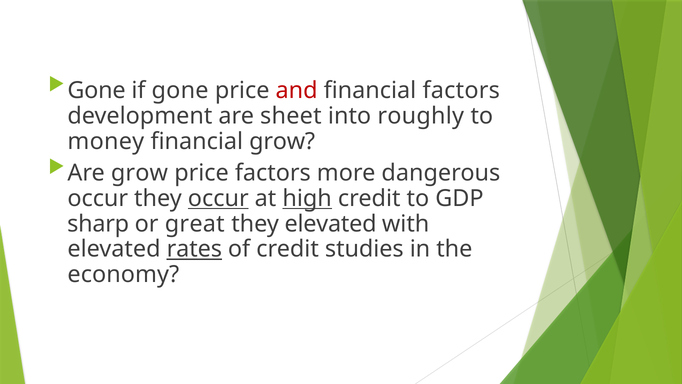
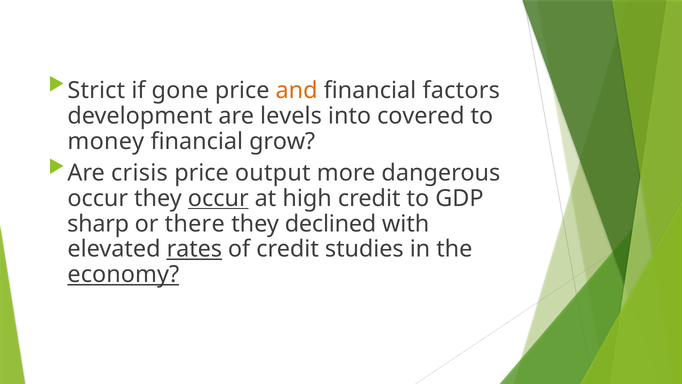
Gone at (97, 91): Gone -> Strict
and colour: red -> orange
sheet: sheet -> levels
roughly: roughly -> covered
Are grow: grow -> crisis
price factors: factors -> output
high underline: present -> none
great: great -> there
they elevated: elevated -> declined
economy underline: none -> present
